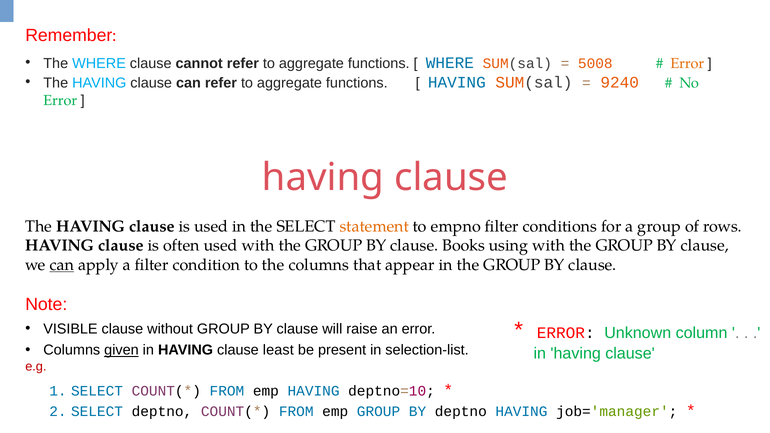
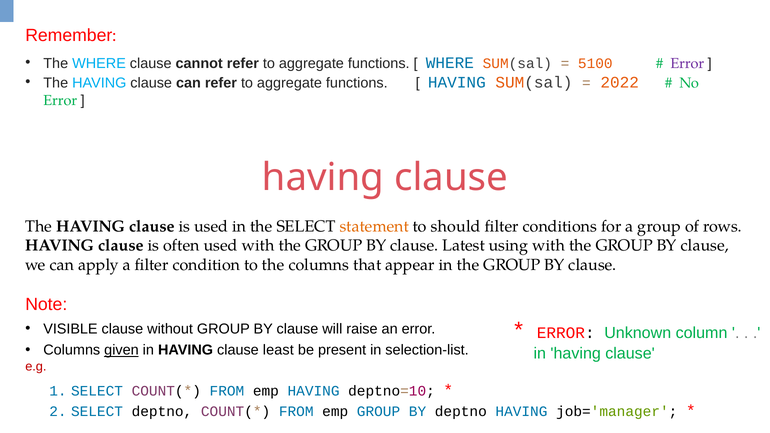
5008: 5008 -> 5100
Error at (687, 64) colour: orange -> purple
9240: 9240 -> 2022
empno: empno -> should
Books: Books -> Latest
can at (62, 265) underline: present -> none
